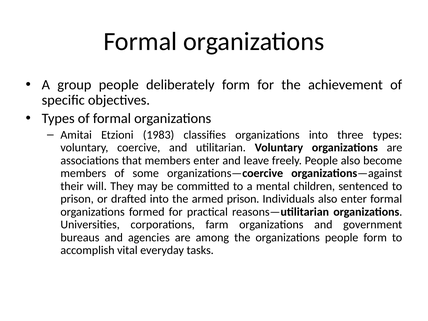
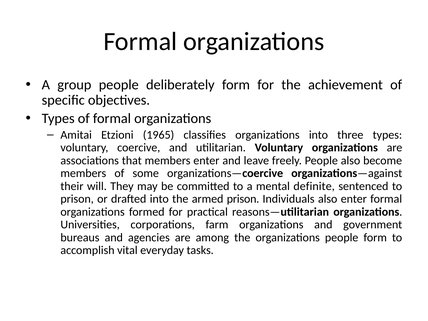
1983: 1983 -> 1965
children: children -> definite
